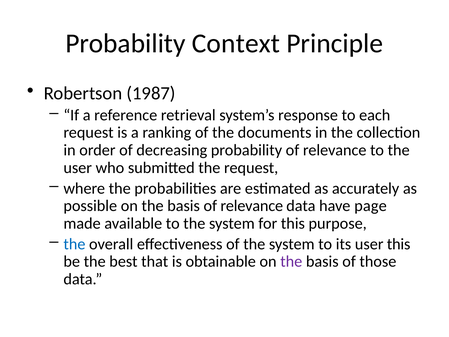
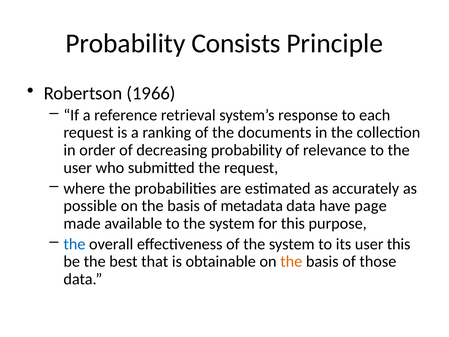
Context: Context -> Consists
1987: 1987 -> 1966
basis of relevance: relevance -> metadata
the at (291, 261) colour: purple -> orange
